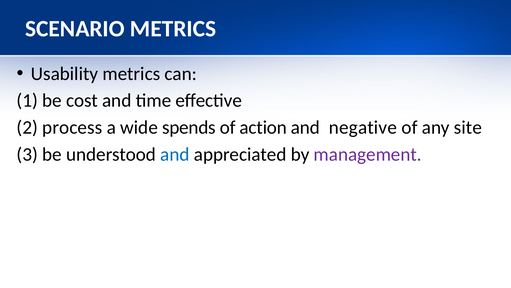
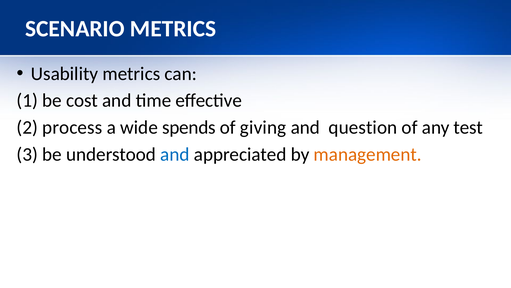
action: action -> giving
negative: negative -> question
site: site -> test
management colour: purple -> orange
